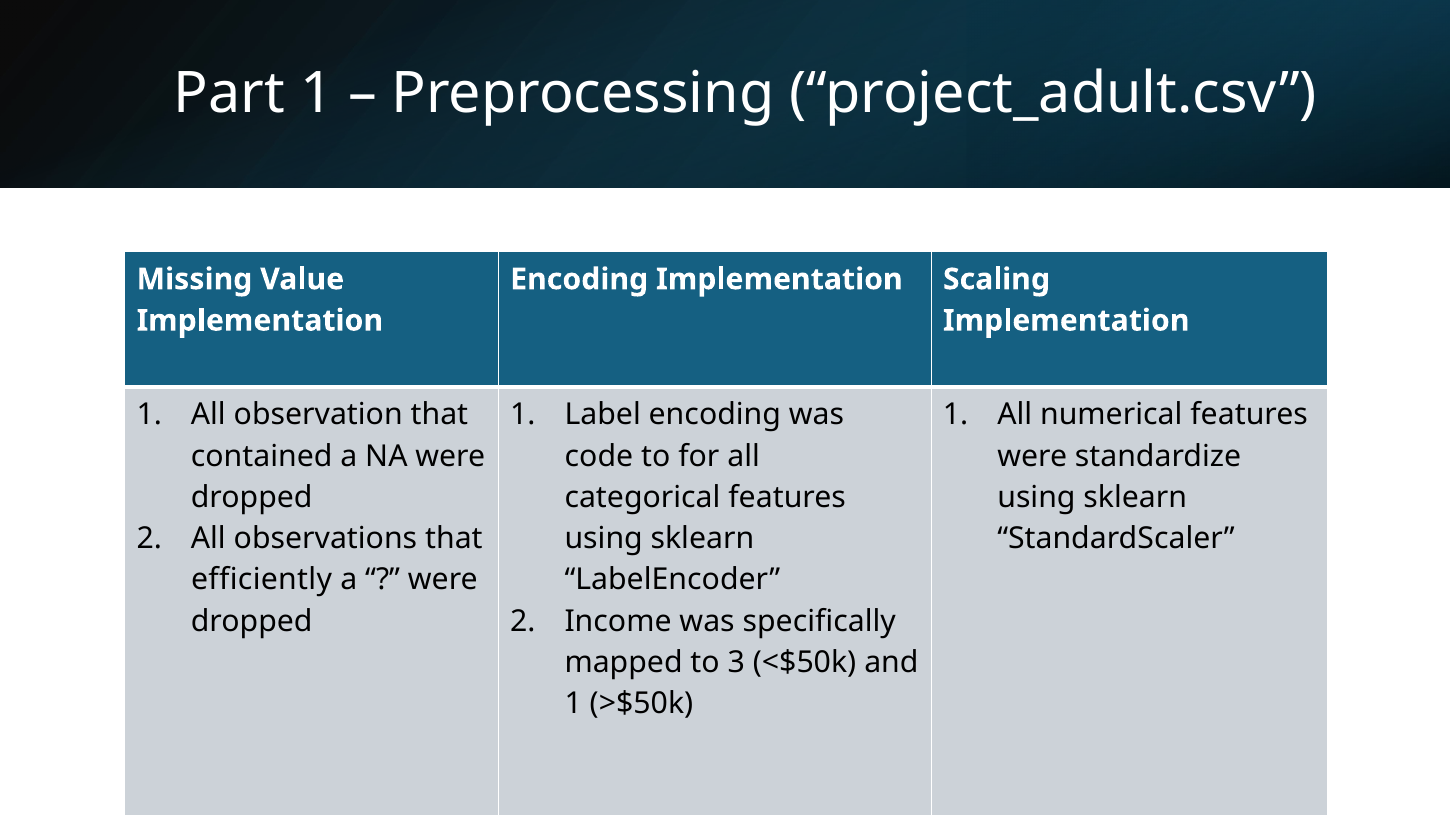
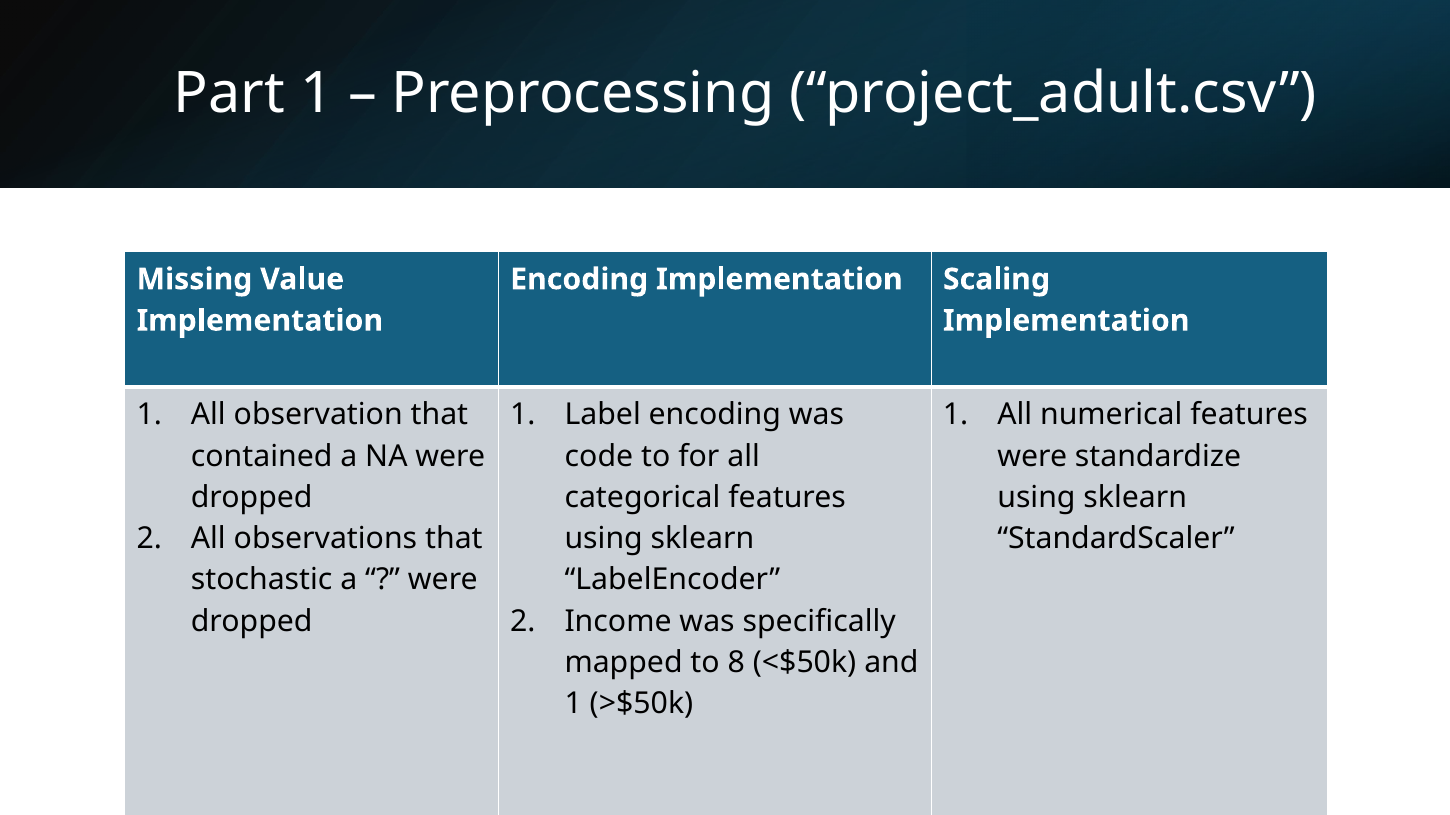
efficiently: efficiently -> stochastic
3: 3 -> 8
